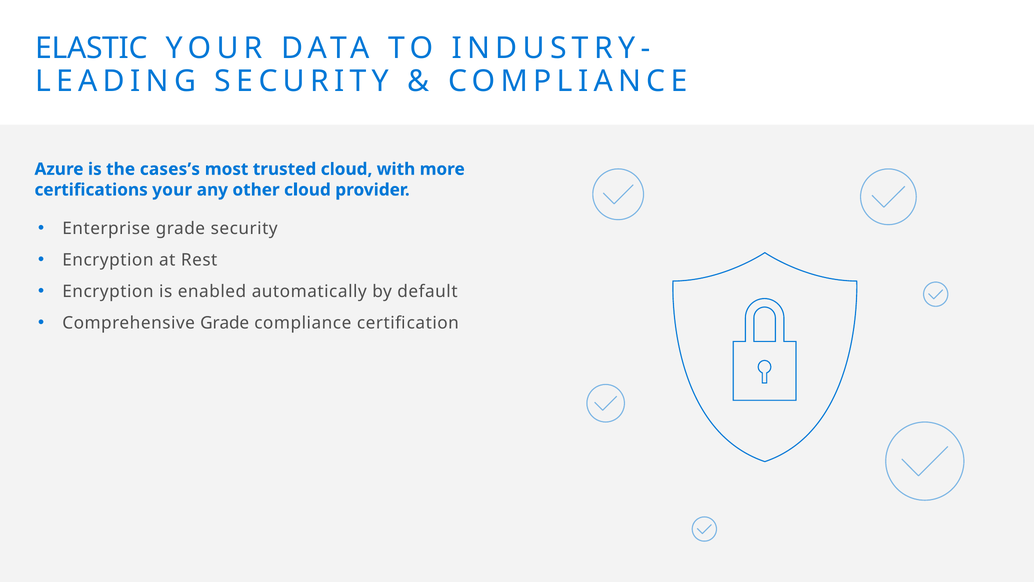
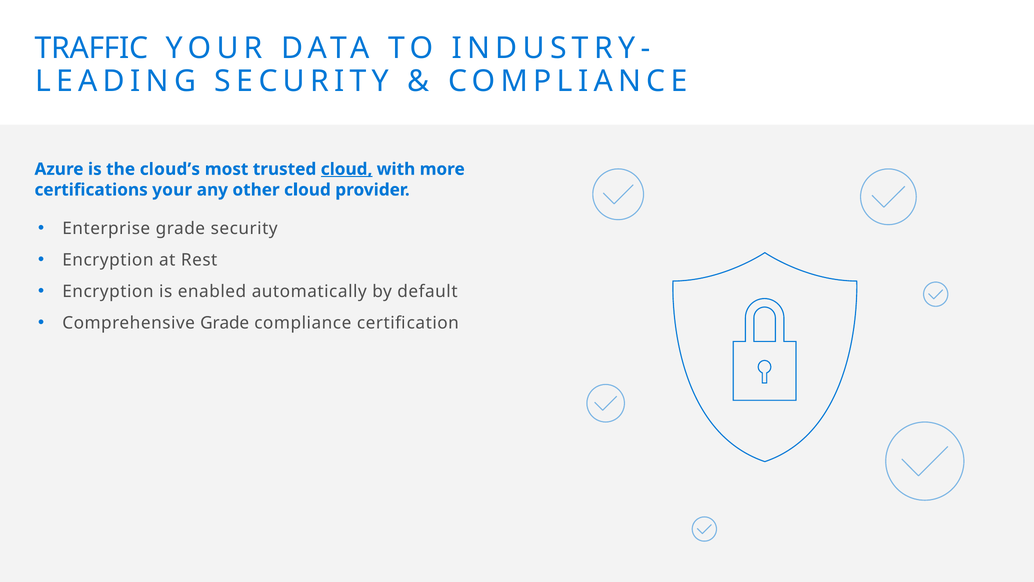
ELASTIC: ELASTIC -> TRAFFIC
cases’s: cases’s -> cloud’s
cloud at (347, 169) underline: none -> present
